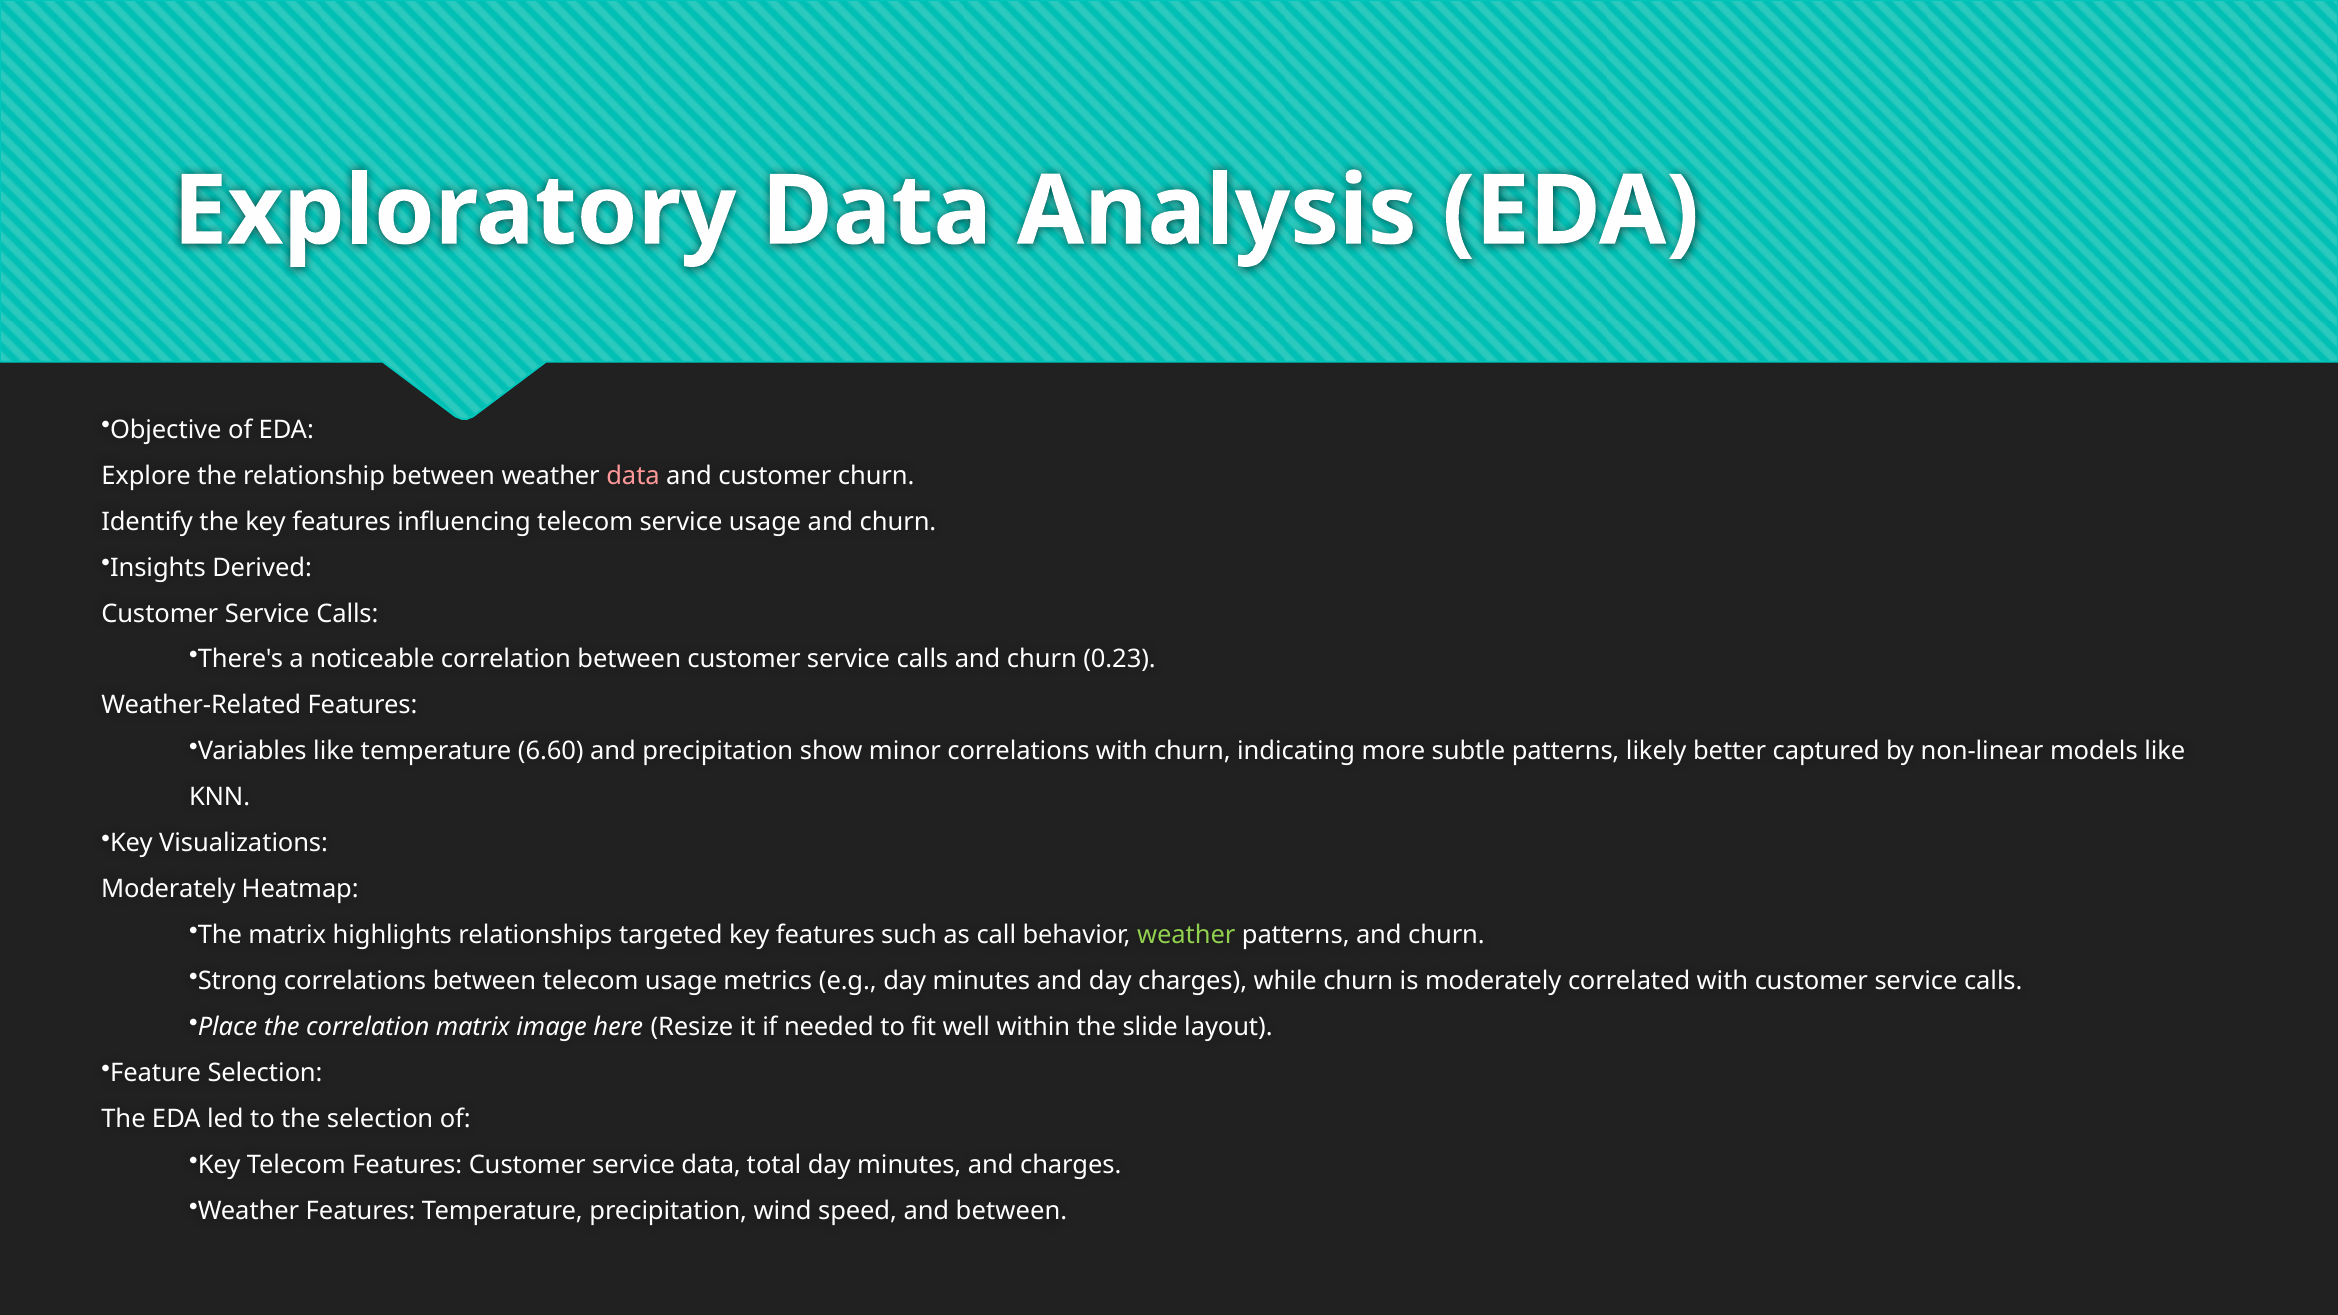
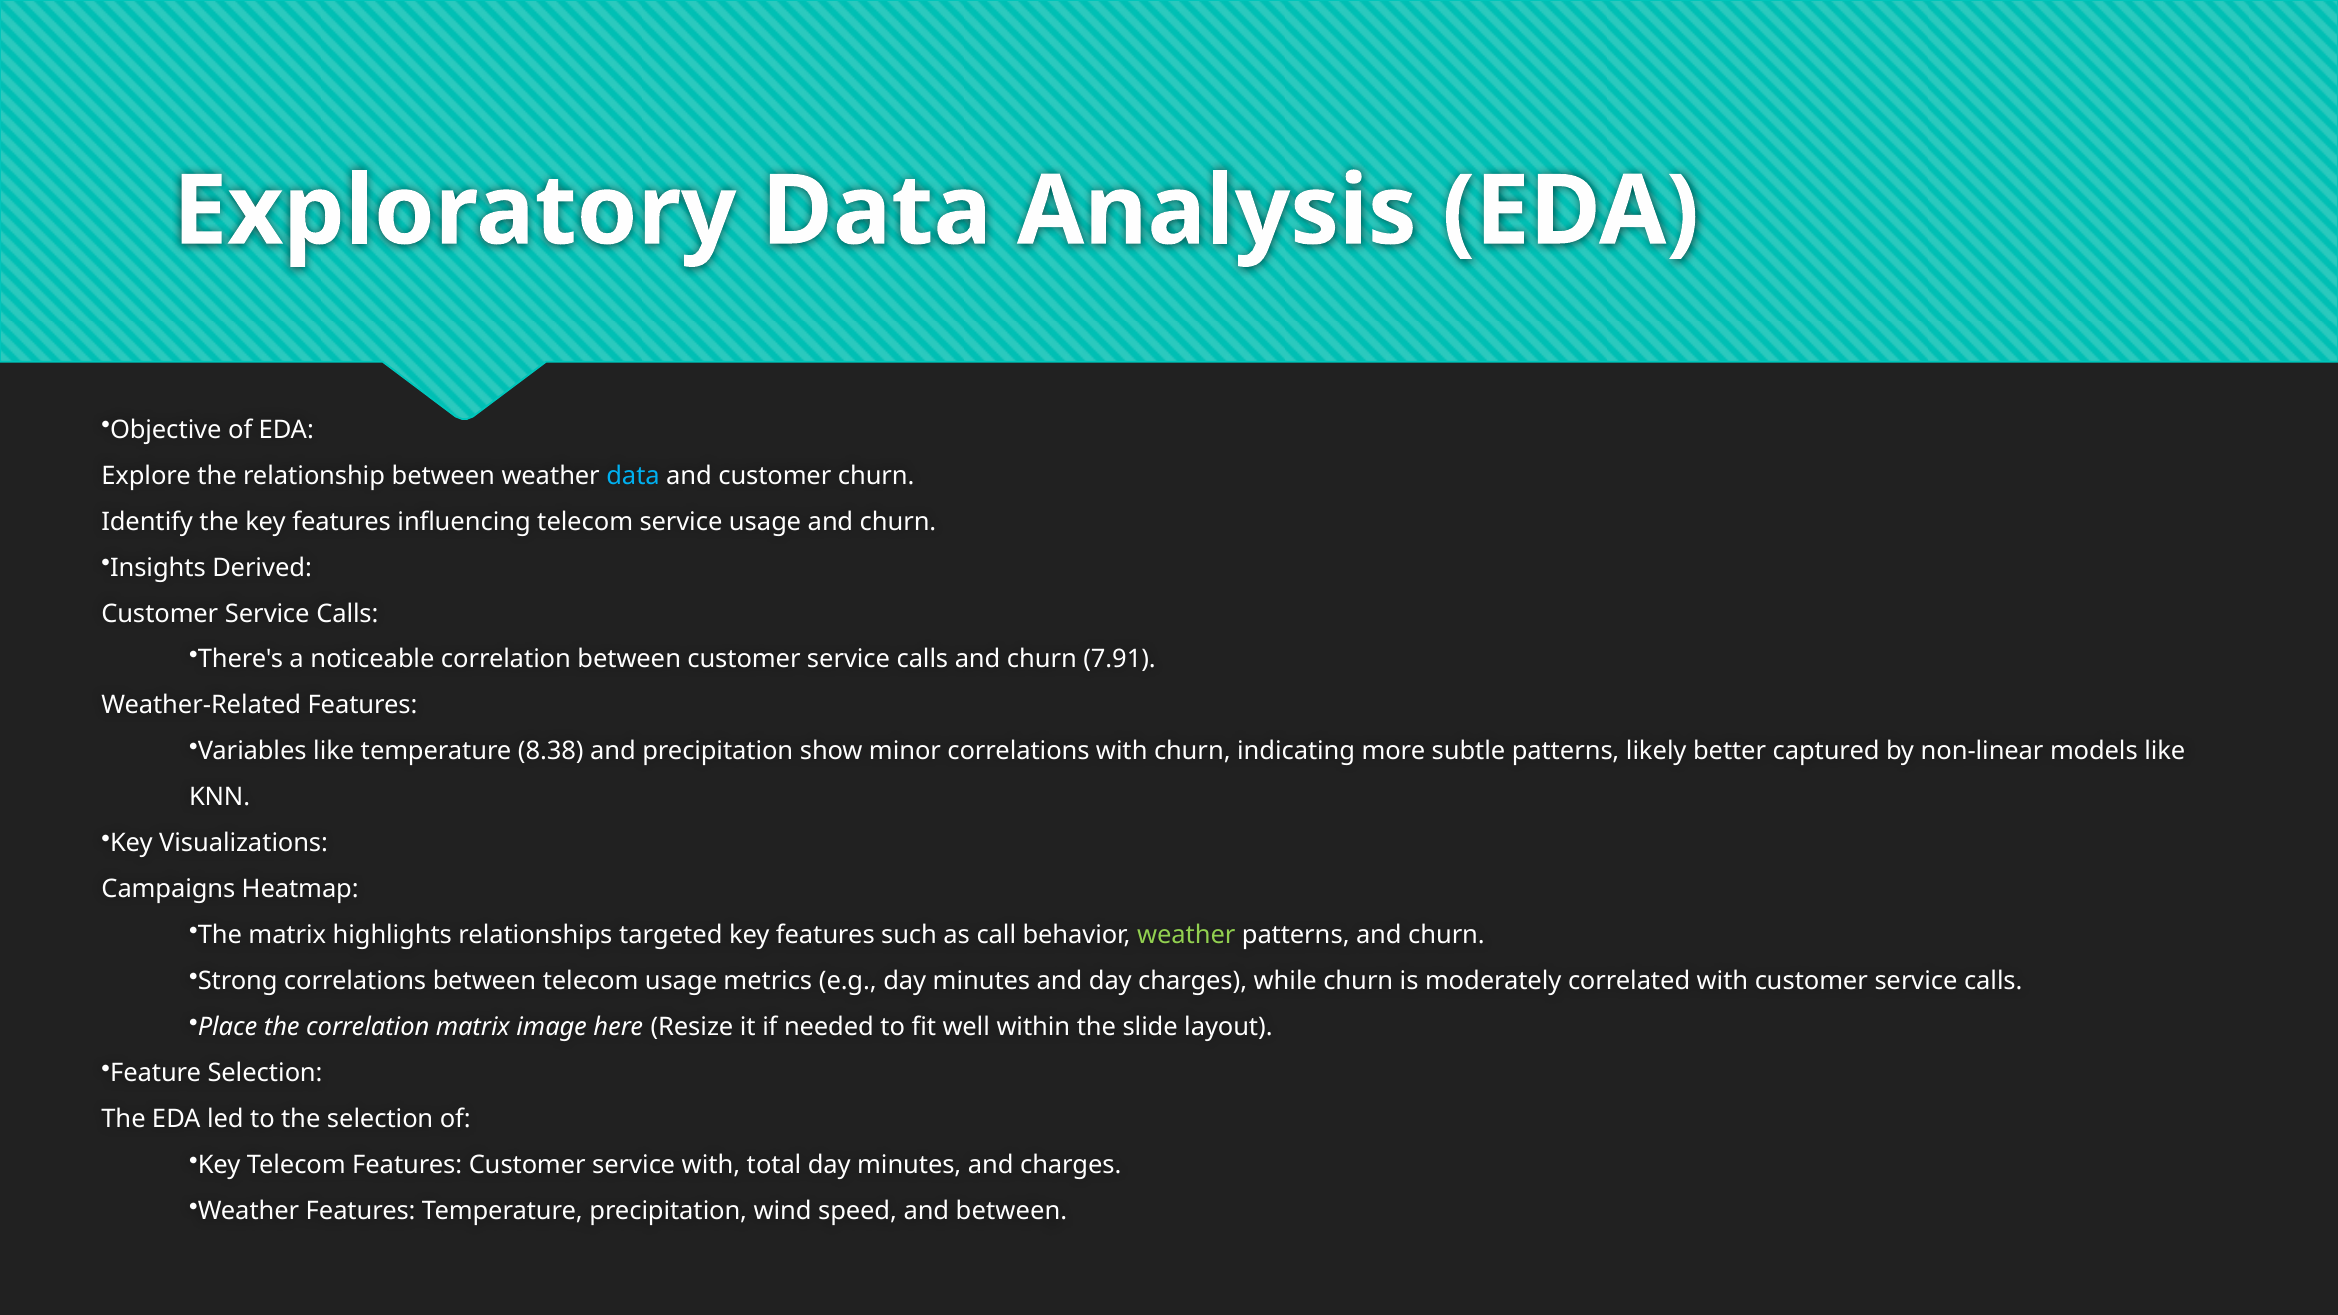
data at (633, 476) colour: pink -> light blue
0.23: 0.23 -> 7.91
6.60: 6.60 -> 8.38
Moderately at (168, 890): Moderately -> Campaigns
service data: data -> with
